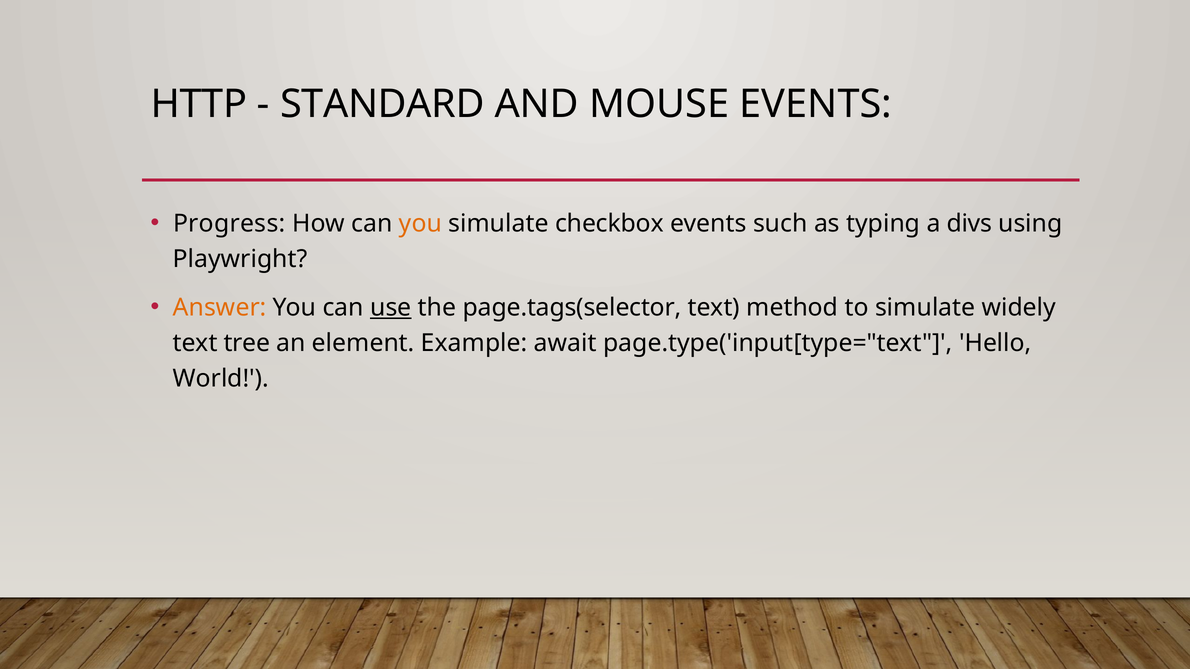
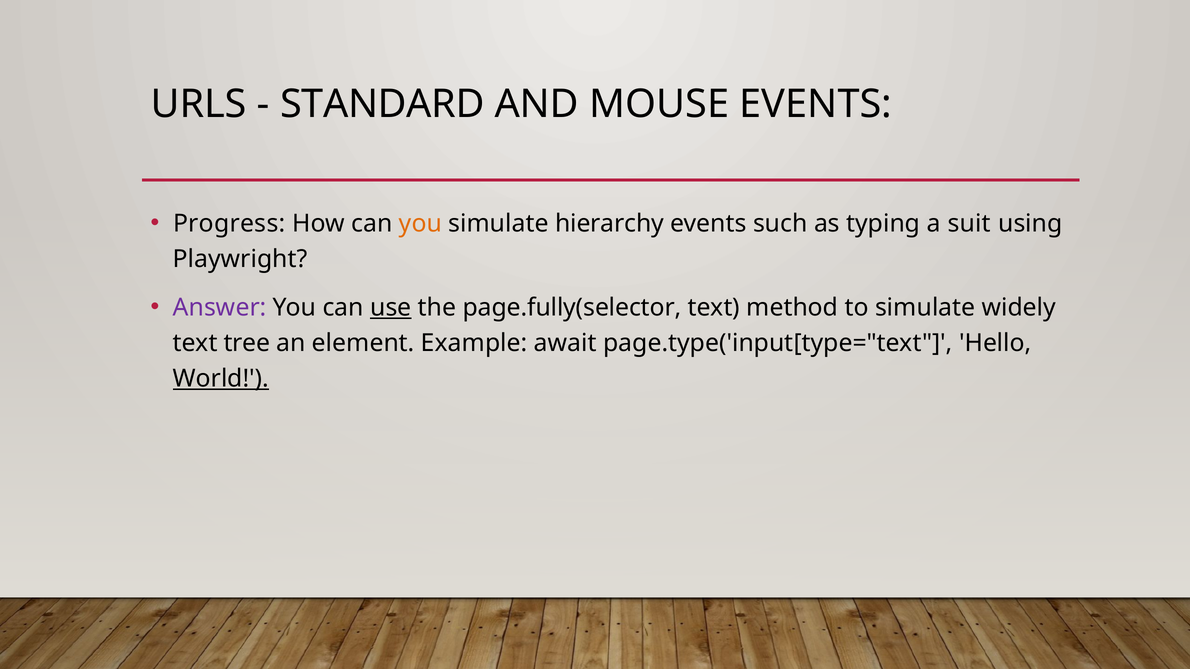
HTTP: HTTP -> URLS
checkbox: checkbox -> hierarchy
divs: divs -> suit
Answer colour: orange -> purple
page.tags(selector: page.tags(selector -> page.fully(selector
World underline: none -> present
